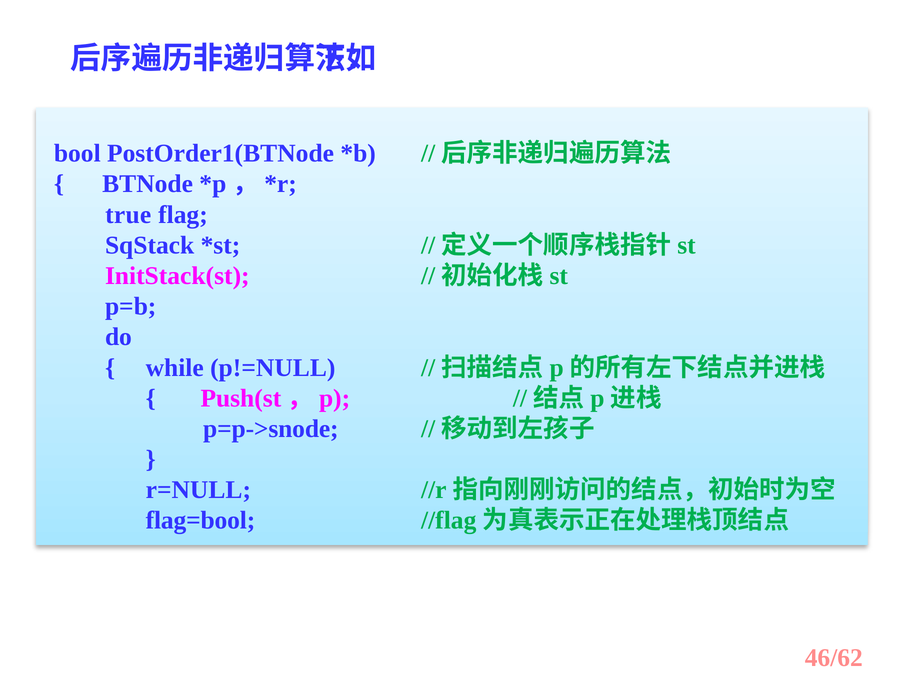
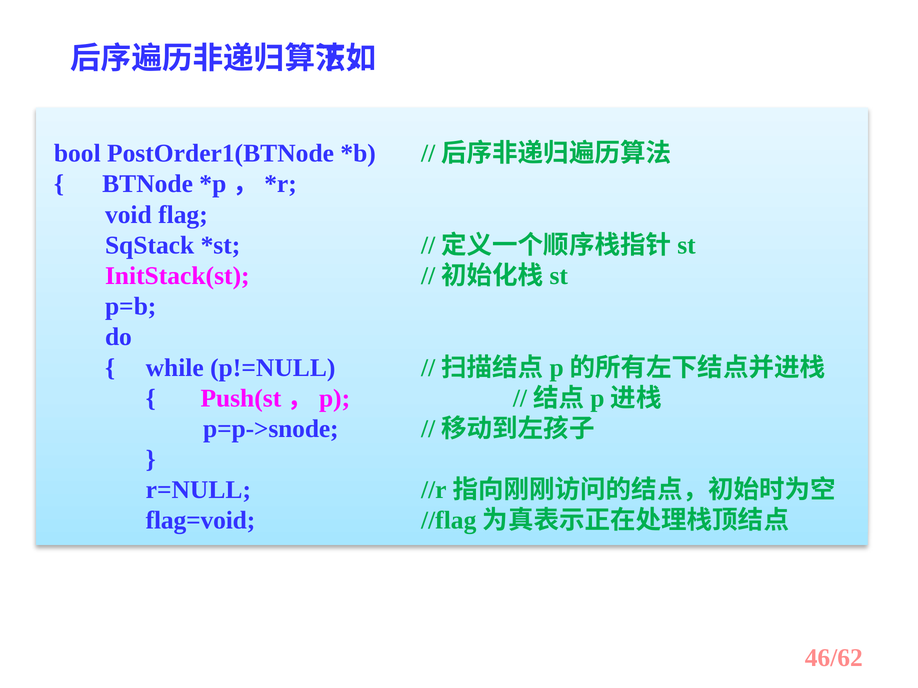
true: true -> void
flag=bool: flag=bool -> flag=void
